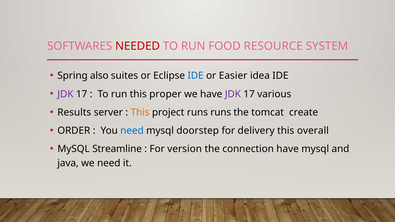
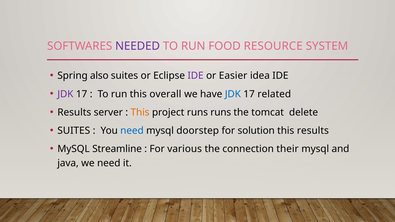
NEEDED colour: red -> purple
IDE at (196, 76) colour: blue -> purple
proper: proper -> overall
JDK at (233, 94) colour: purple -> blue
various: various -> related
create: create -> delete
ORDER at (74, 131): ORDER -> SUITES
delivery: delivery -> solution
this overall: overall -> results
version: version -> various
connection have: have -> their
